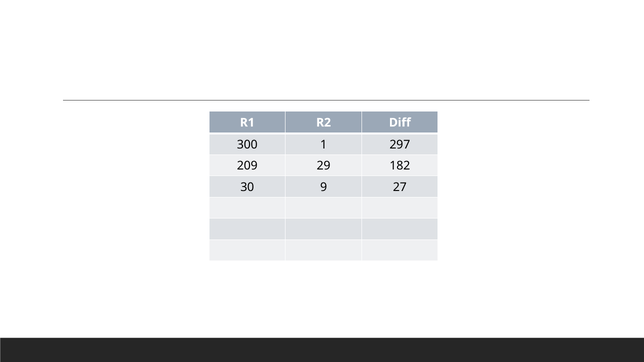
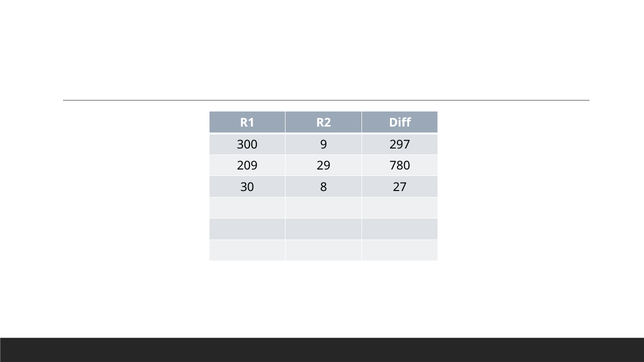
1: 1 -> 9
182: 182 -> 780
9: 9 -> 8
